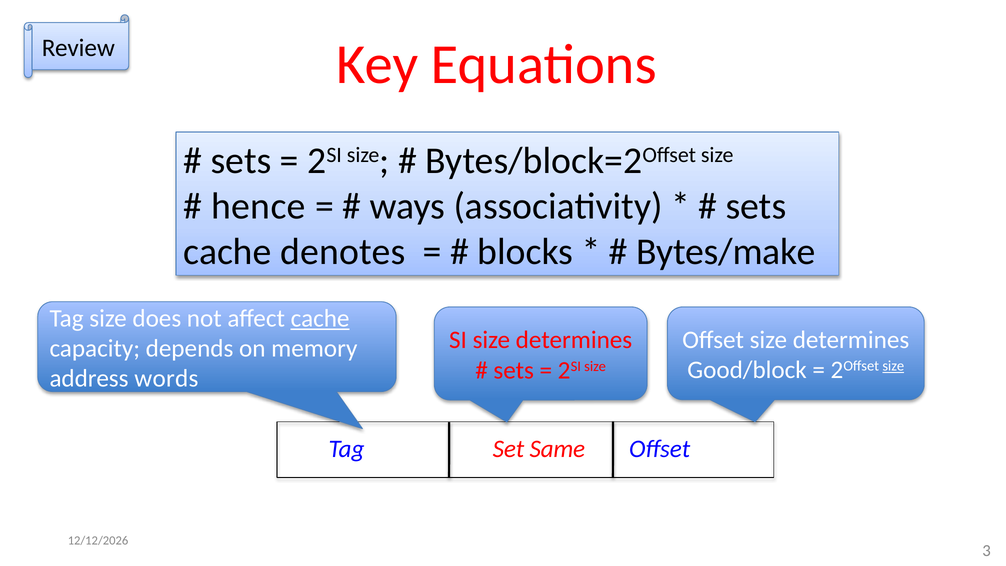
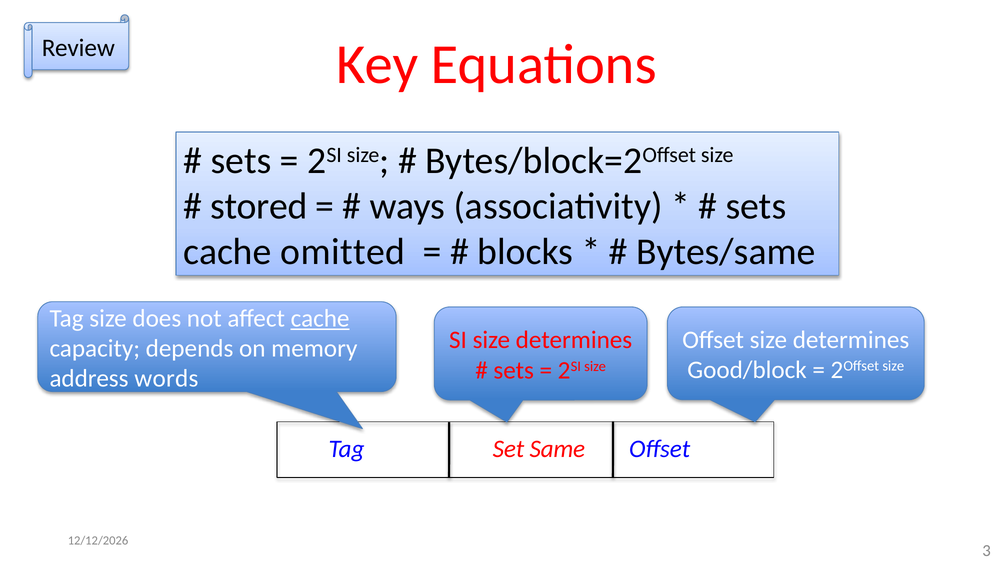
hence: hence -> stored
denotes: denotes -> omitted
Bytes/make: Bytes/make -> Bytes/same
size at (893, 366) underline: present -> none
